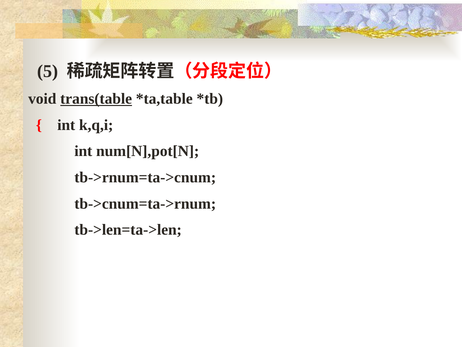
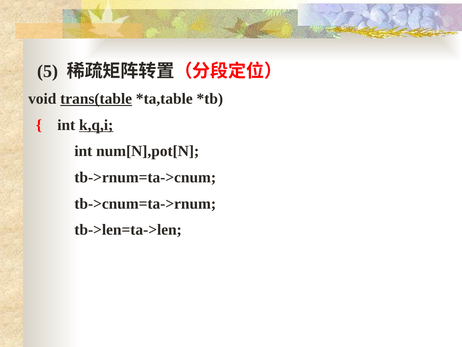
k,q,i underline: none -> present
